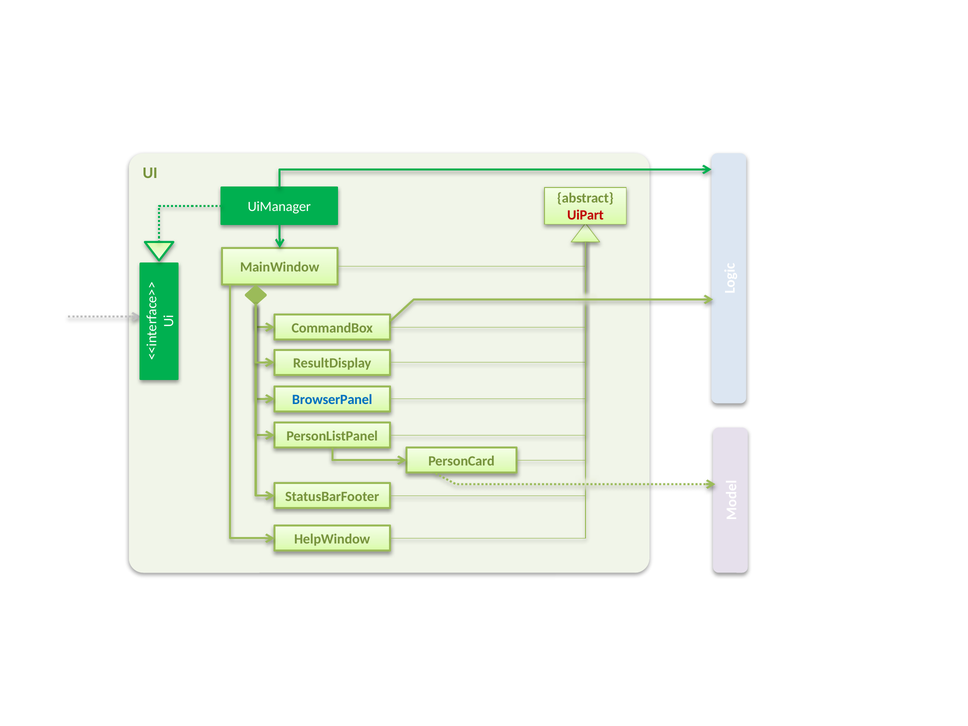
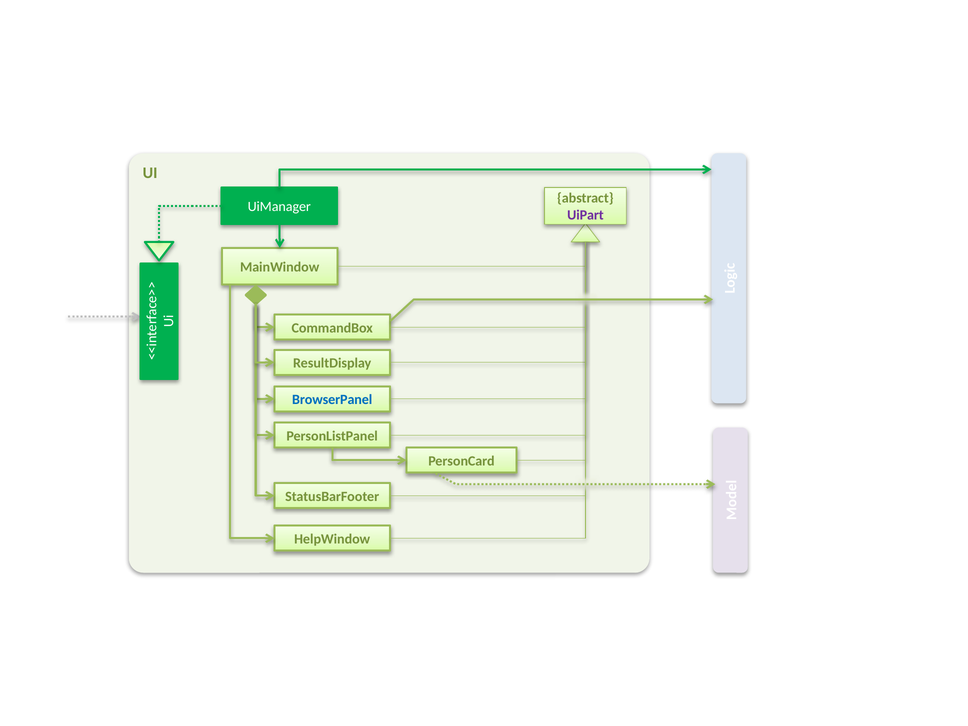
UiPart colour: red -> purple
